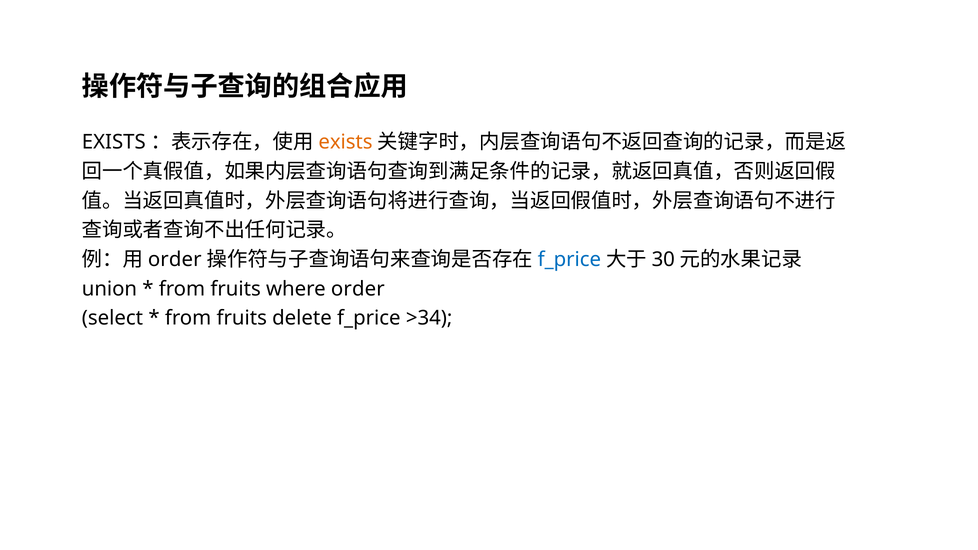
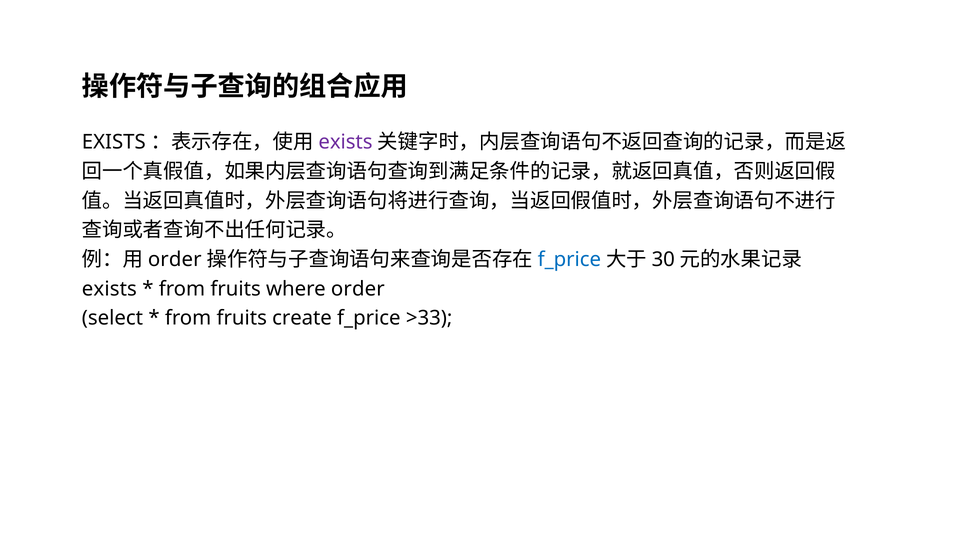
exists at (346, 142) colour: orange -> purple
union at (109, 289): union -> exists
delete: delete -> create
>34: >34 -> >33
